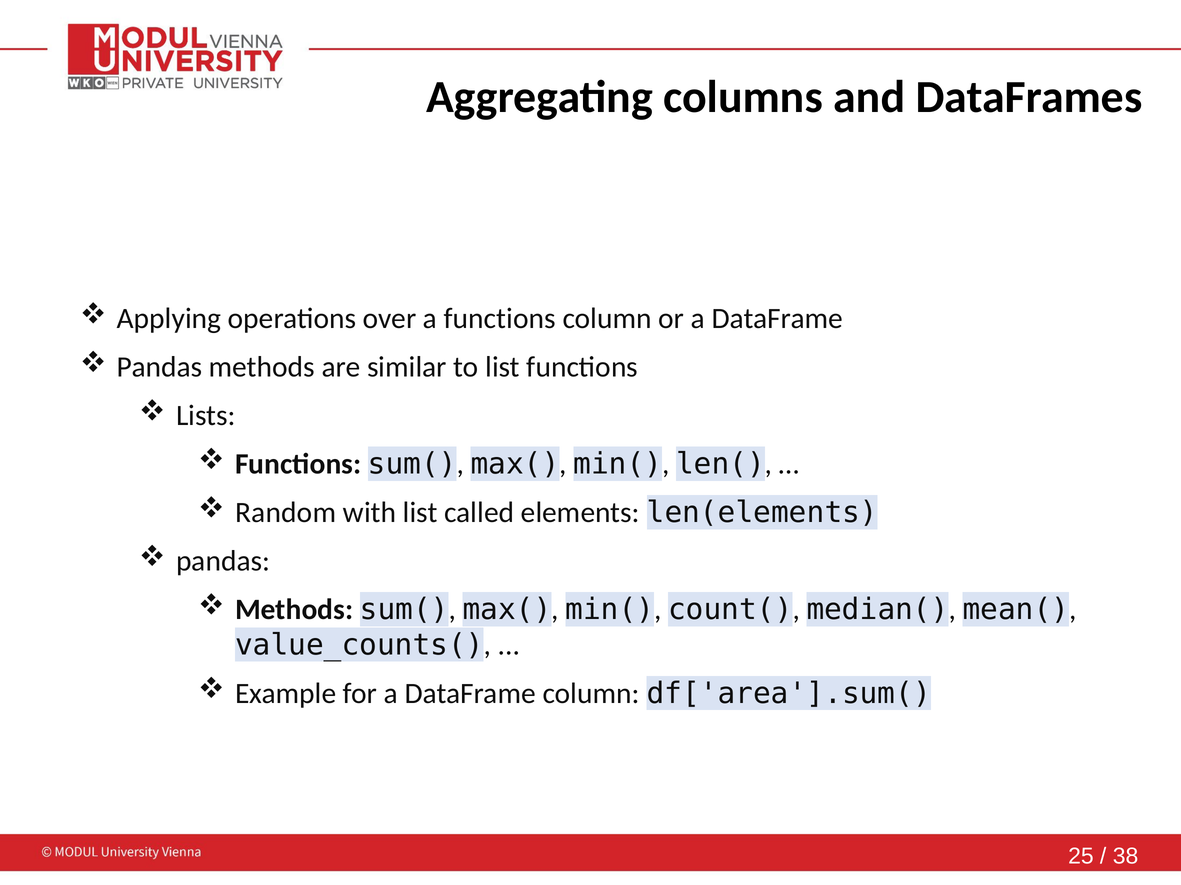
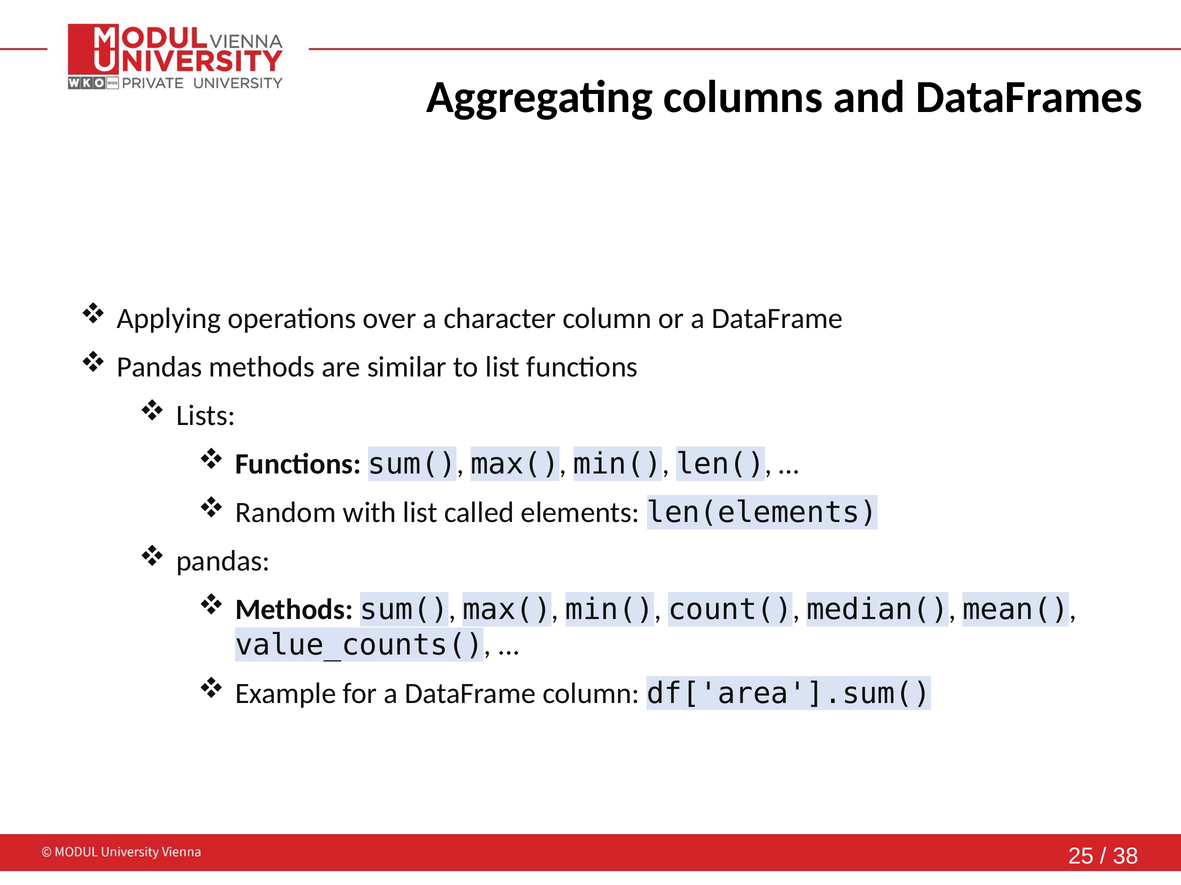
a functions: functions -> character
